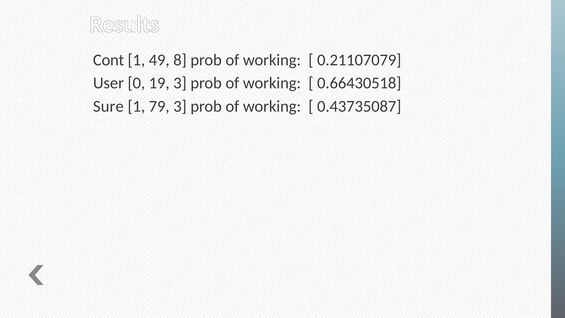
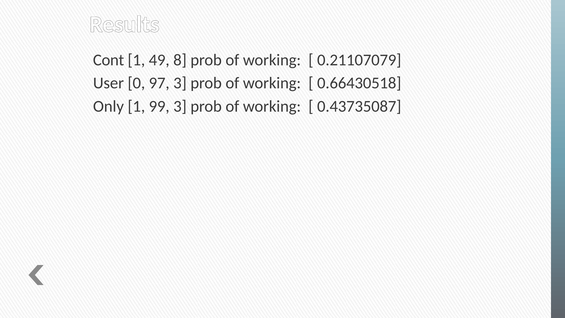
19: 19 -> 97
Sure: Sure -> Only
79: 79 -> 99
